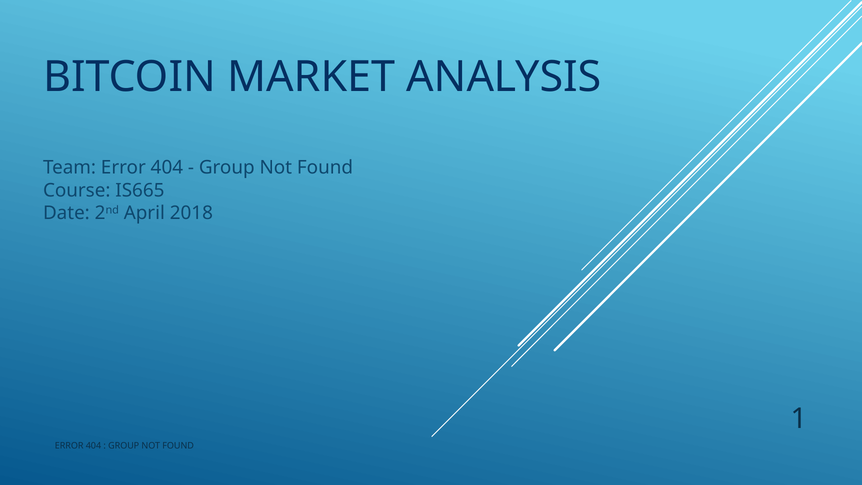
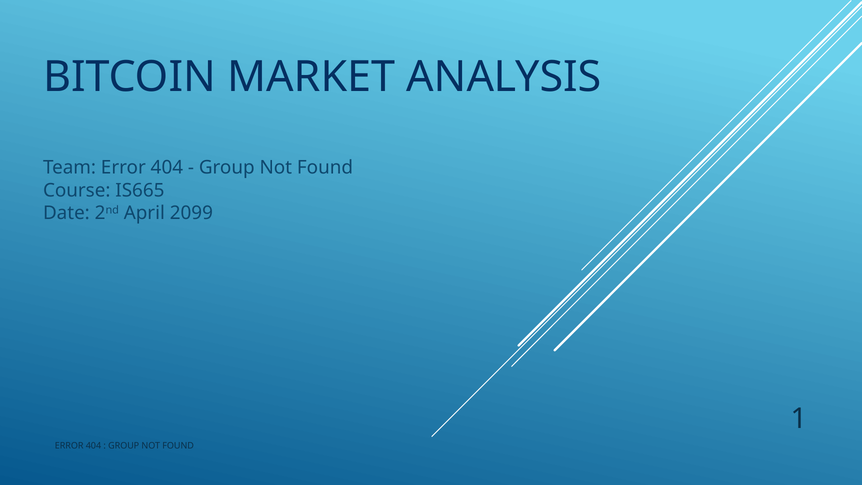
2018: 2018 -> 2099
